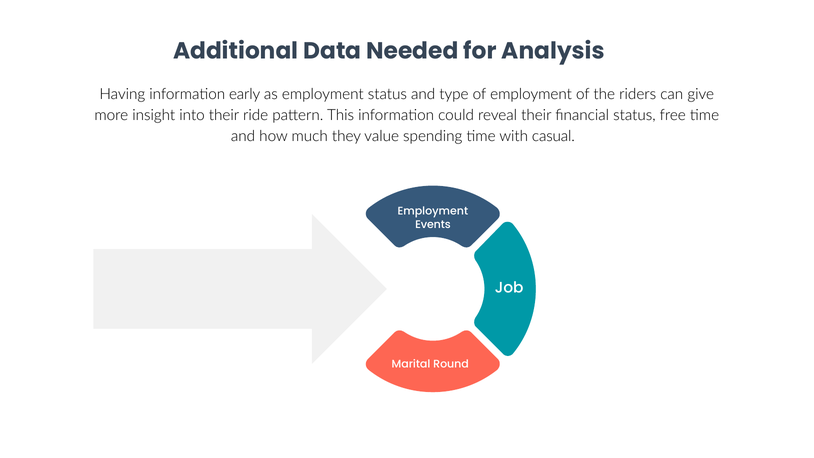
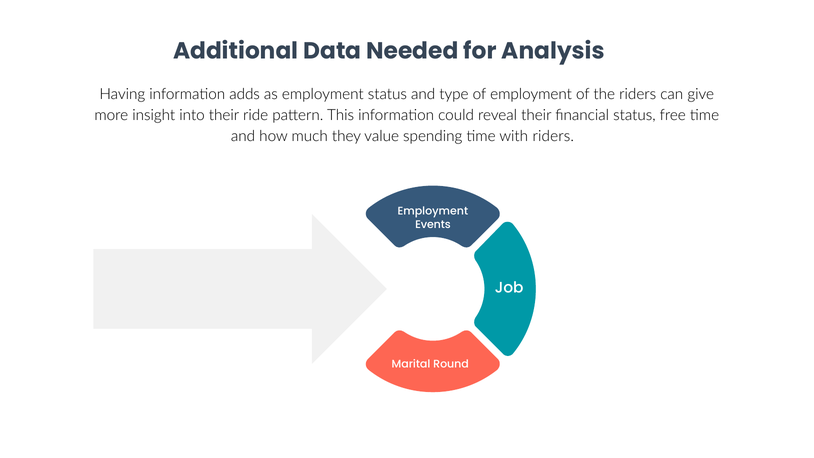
early: early -> adds
with casual: casual -> riders
